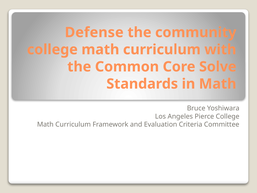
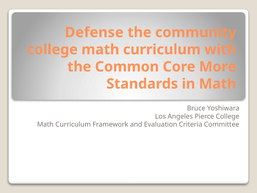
Solve: Solve -> More
